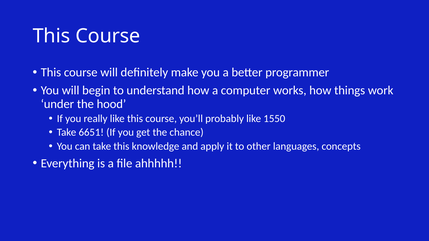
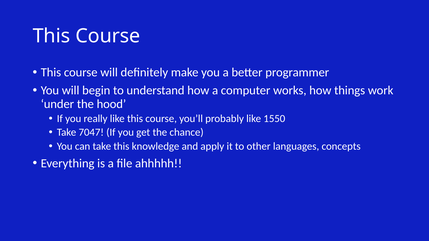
6651: 6651 -> 7047
